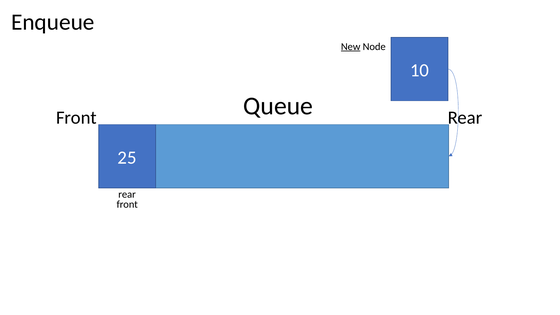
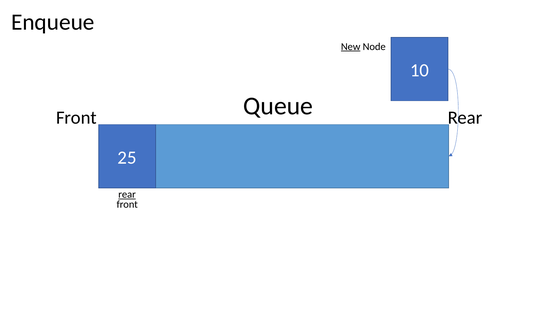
rear at (127, 194) underline: none -> present
